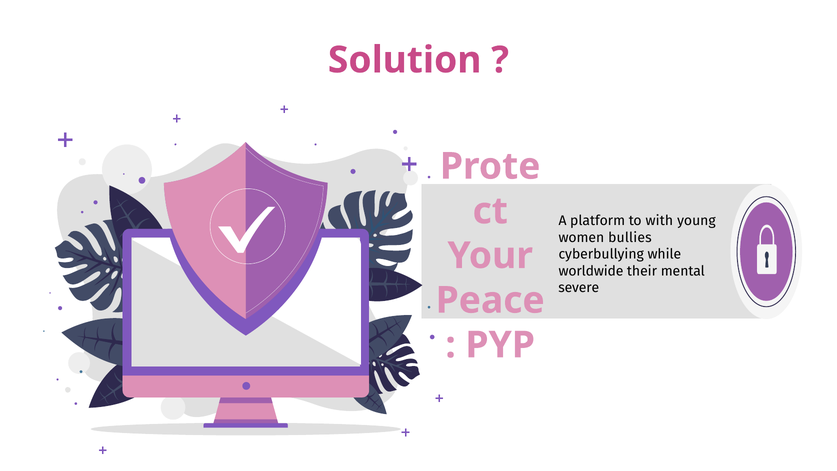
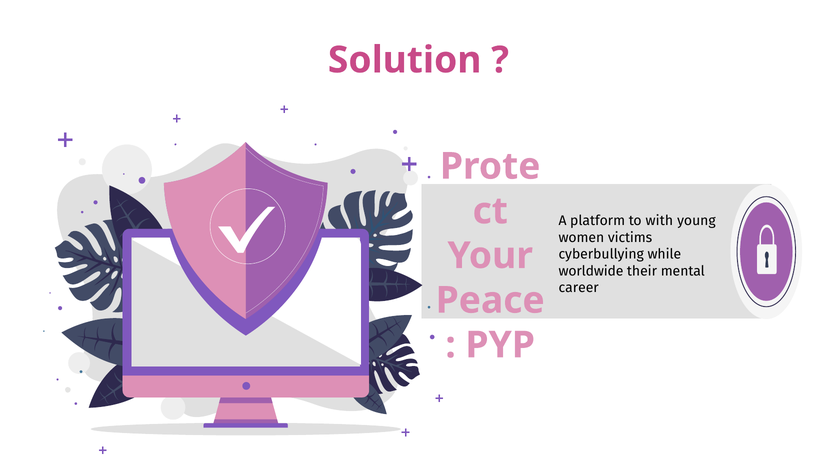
bullies: bullies -> victims
severe: severe -> career
